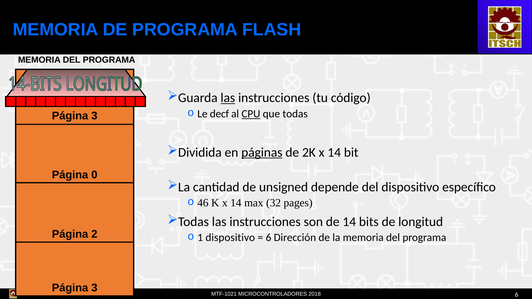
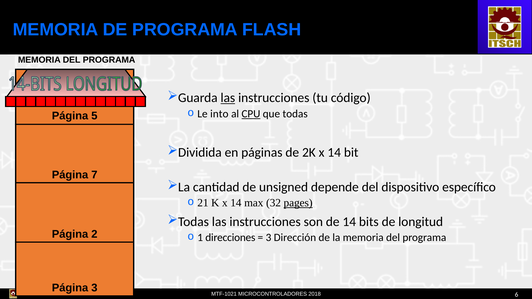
decf: decf -> into
3 at (94, 116): 3 -> 5
páginas underline: present -> none
0: 0 -> 7
46: 46 -> 21
pages underline: none -> present
1 dispositivo: dispositivo -> direcciones
6 at (268, 238): 6 -> 3
